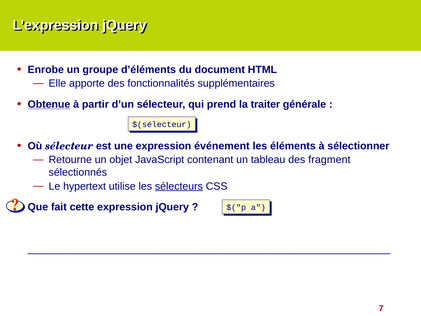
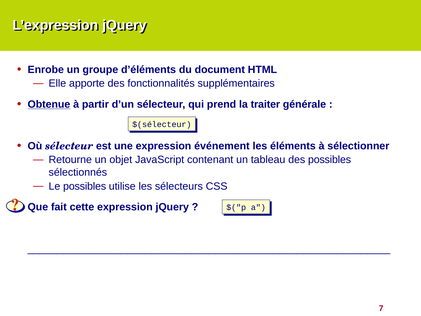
des fragment: fragment -> possibles
Le hypertext: hypertext -> possibles
sélecteurs underline: present -> none
